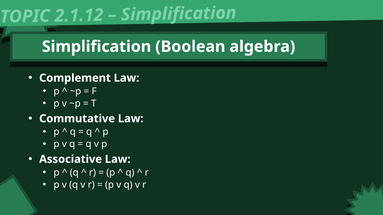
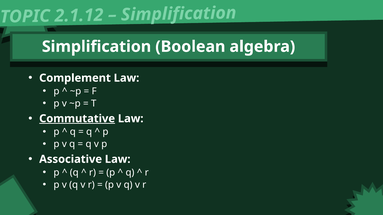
Commutative underline: none -> present
